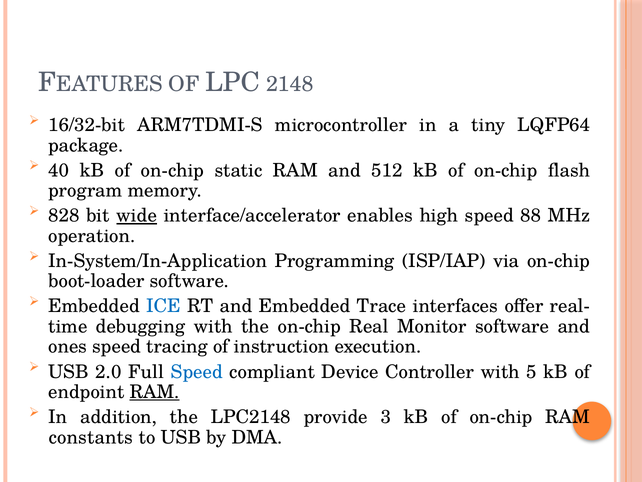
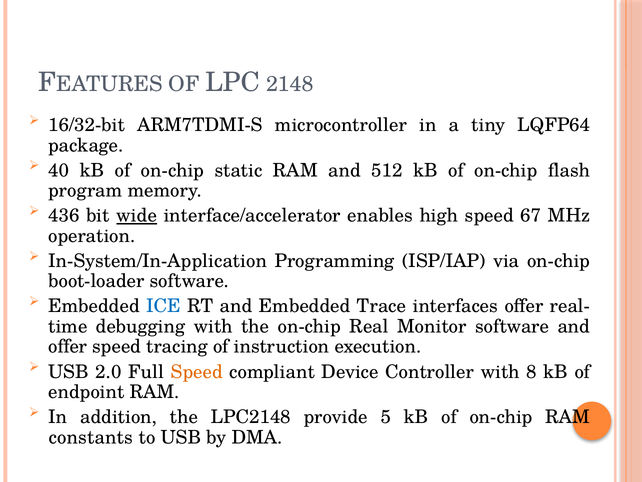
828: 828 -> 436
88: 88 -> 67
ones at (68, 346): ones -> offer
Speed at (197, 371) colour: blue -> orange
5: 5 -> 8
RAM at (155, 392) underline: present -> none
3: 3 -> 5
